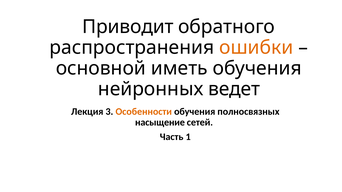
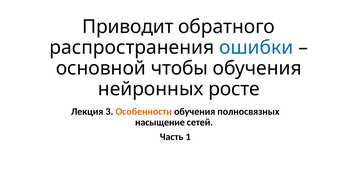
ошибки colour: orange -> blue
иметь: иметь -> чтобы
ведет: ведет -> росте
